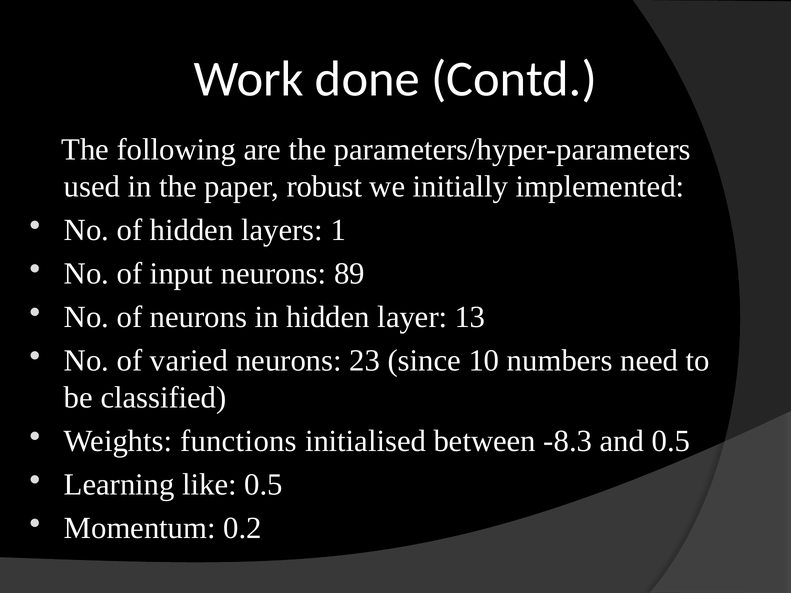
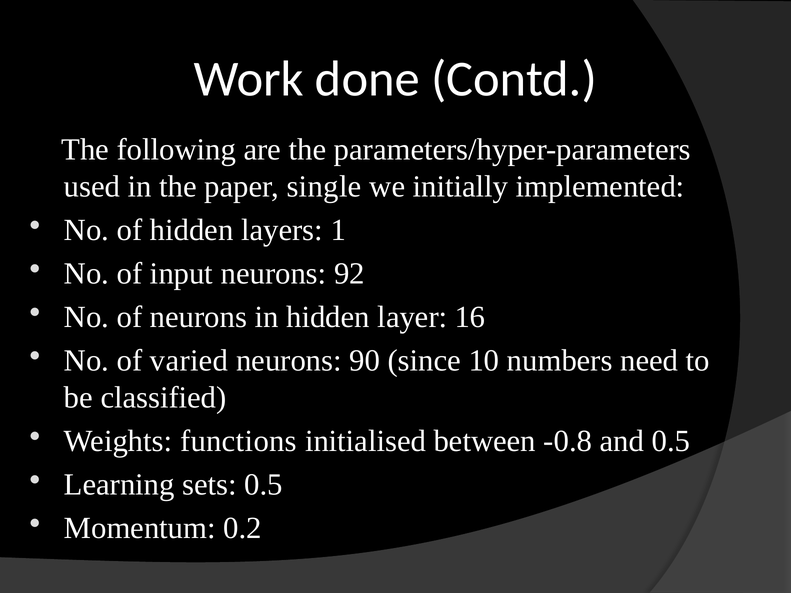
robust: robust -> single
89: 89 -> 92
13: 13 -> 16
23: 23 -> 90
-8.3: -8.3 -> -0.8
like: like -> sets
